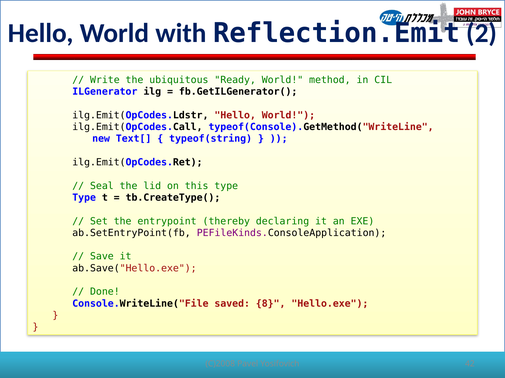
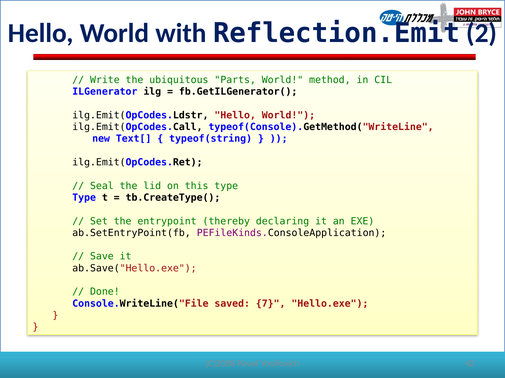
Ready: Ready -> Parts
8: 8 -> 7
